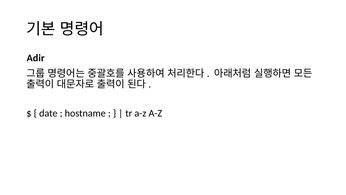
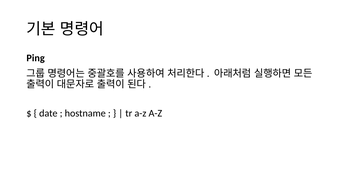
Adir: Adir -> Ping
